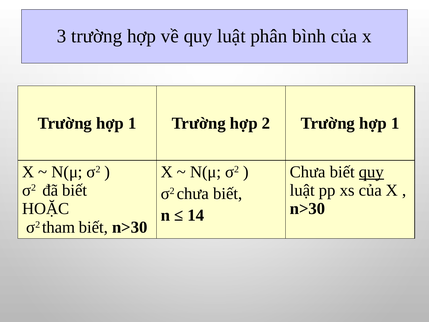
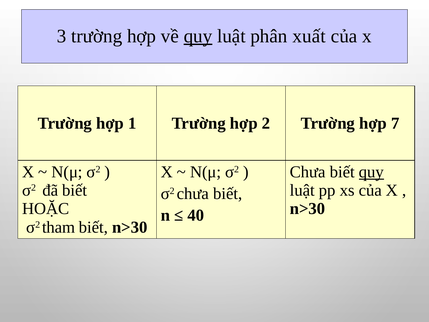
quy at (198, 36) underline: none -> present
bình: bình -> xuất
2 Trường hợp 1: 1 -> 7
14: 14 -> 40
